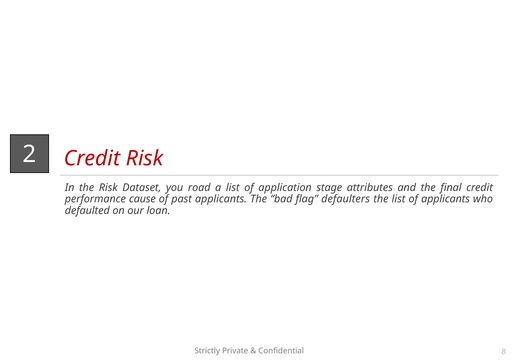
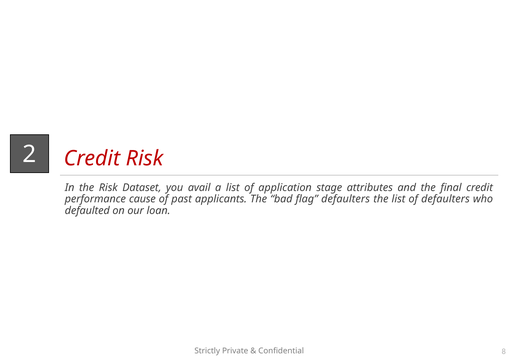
road: road -> avail
of applicants: applicants -> defaulters
